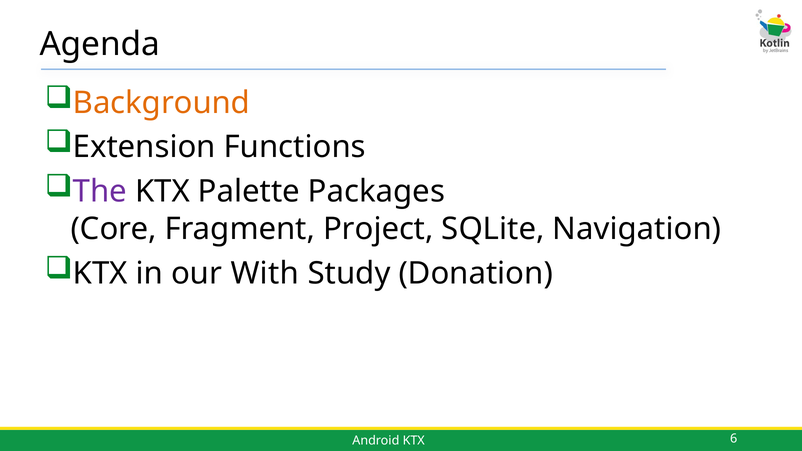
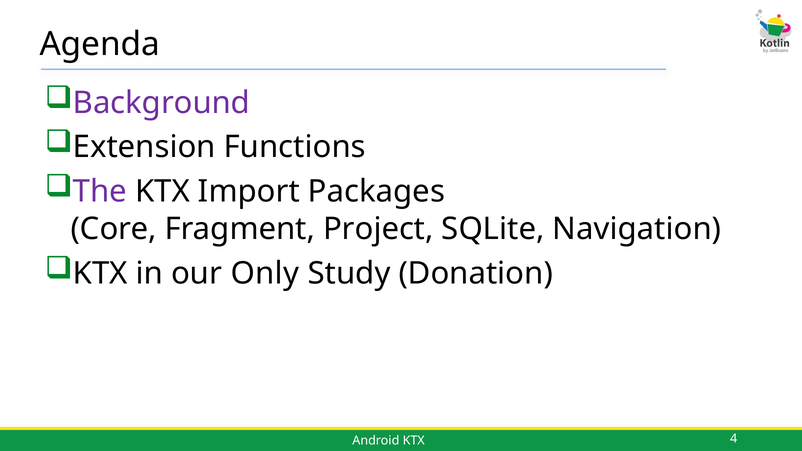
Background colour: orange -> purple
Palette: Palette -> Import
With: With -> Only
6: 6 -> 4
